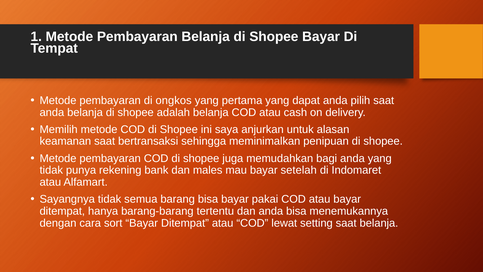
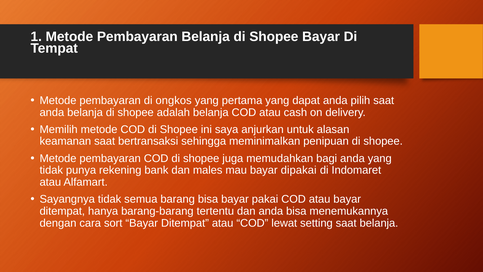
setelah: setelah -> dipakai
